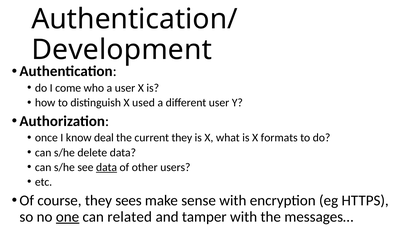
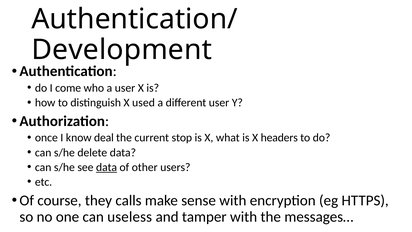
current they: they -> stop
formats: formats -> headers
sees: sees -> calls
one underline: present -> none
related: related -> useless
